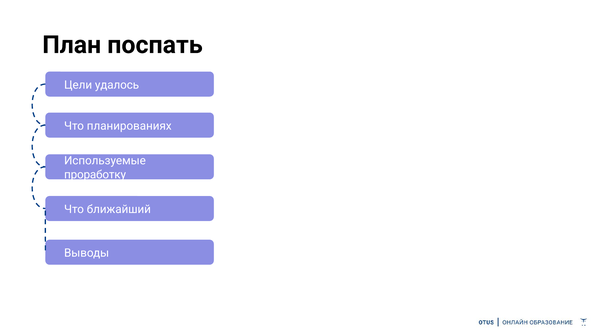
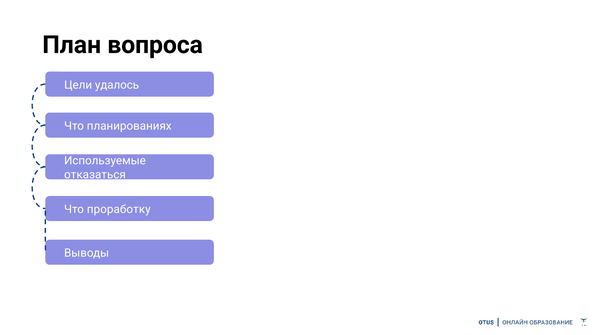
поспать: поспать -> вопроса
проработку: проработку -> отказаться
ближайший: ближайший -> проработку
